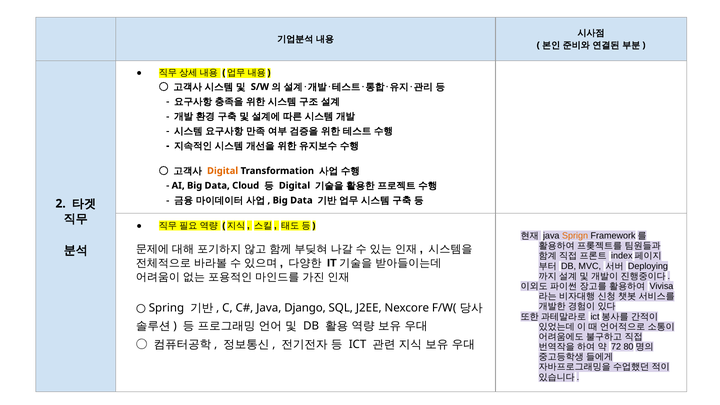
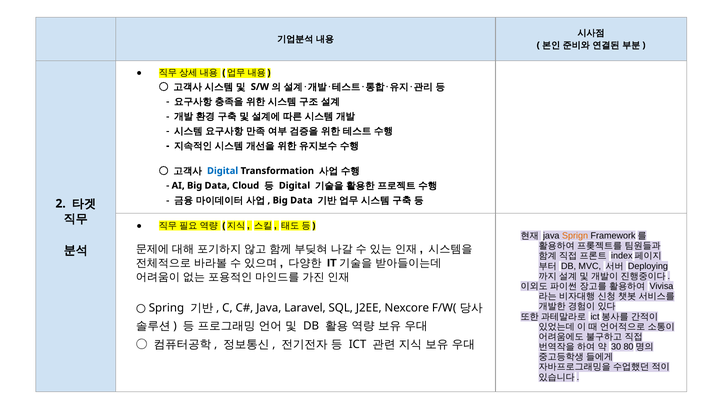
Digital at (223, 171) colour: orange -> blue
Django: Django -> Laravel
72: 72 -> 30
